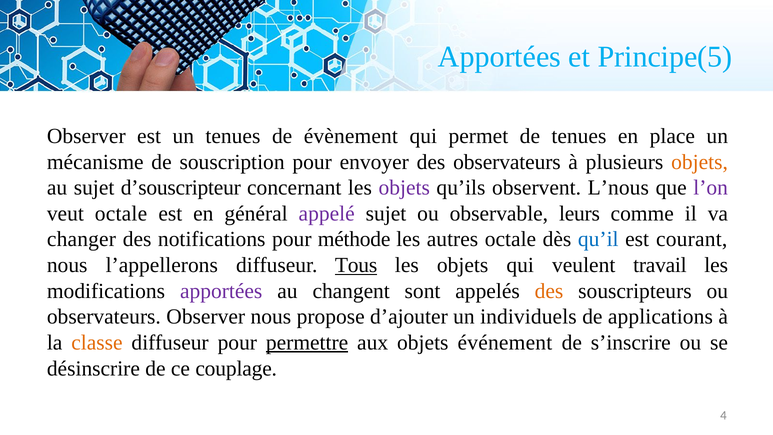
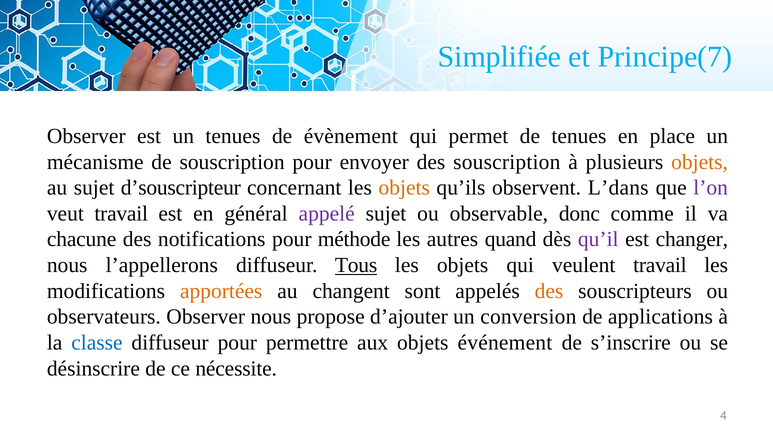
Apportées at (499, 57): Apportées -> Simplifiée
Principe(5: Principe(5 -> Principe(7
des observateurs: observateurs -> souscription
objets at (404, 188) colour: purple -> orange
L’nous: L’nous -> L’dans
veut octale: octale -> travail
leurs: leurs -> donc
changer: changer -> chacune
autres octale: octale -> quand
qu’il colour: blue -> purple
courant: courant -> changer
apportées at (221, 291) colour: purple -> orange
individuels: individuels -> conversion
classe colour: orange -> blue
permettre underline: present -> none
couplage: couplage -> nécessite
